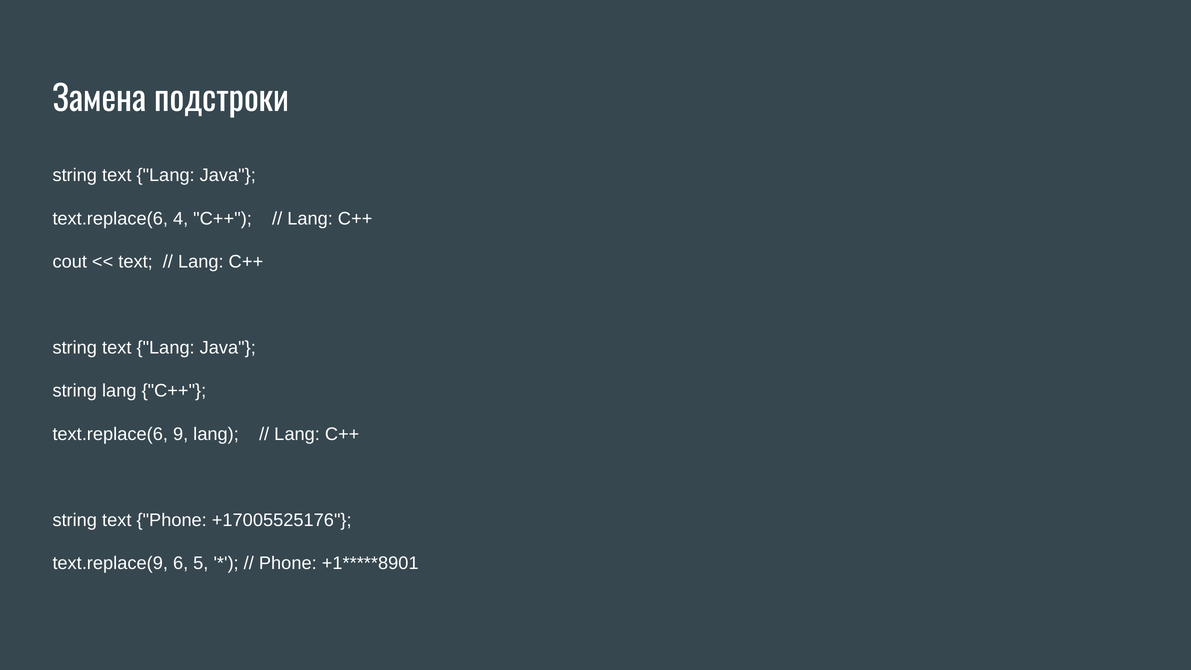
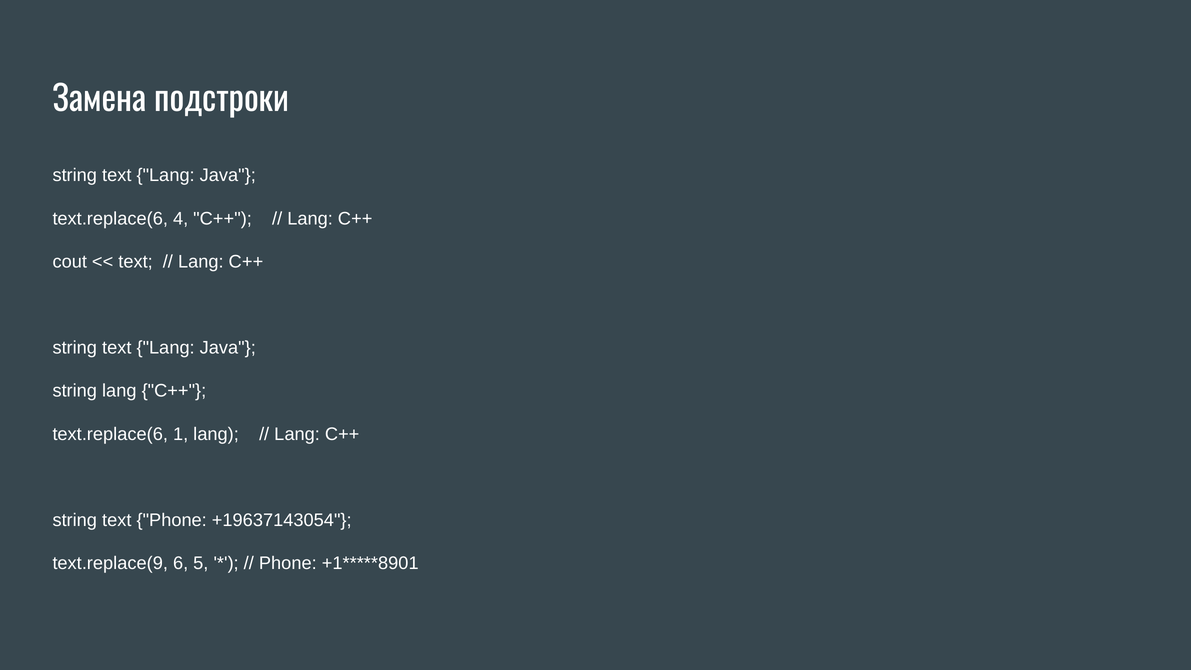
9: 9 -> 1
+17005525176: +17005525176 -> +19637143054
